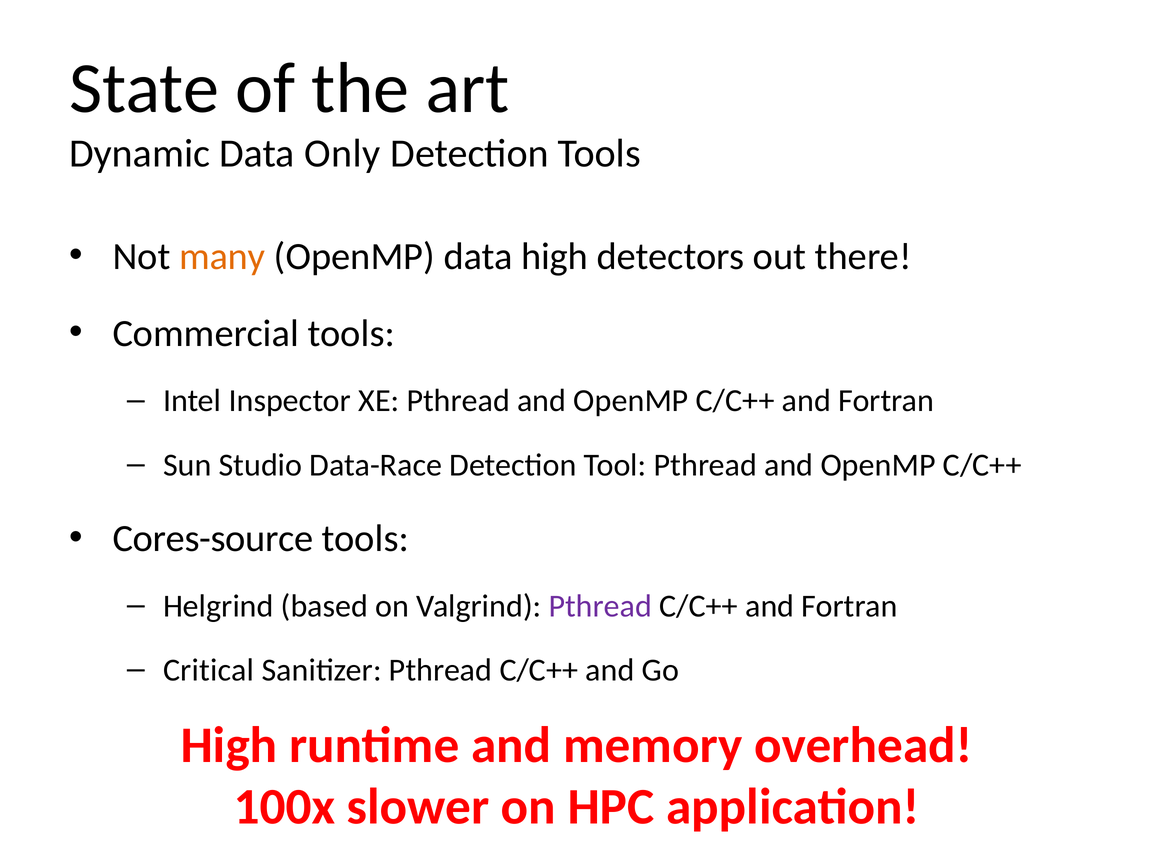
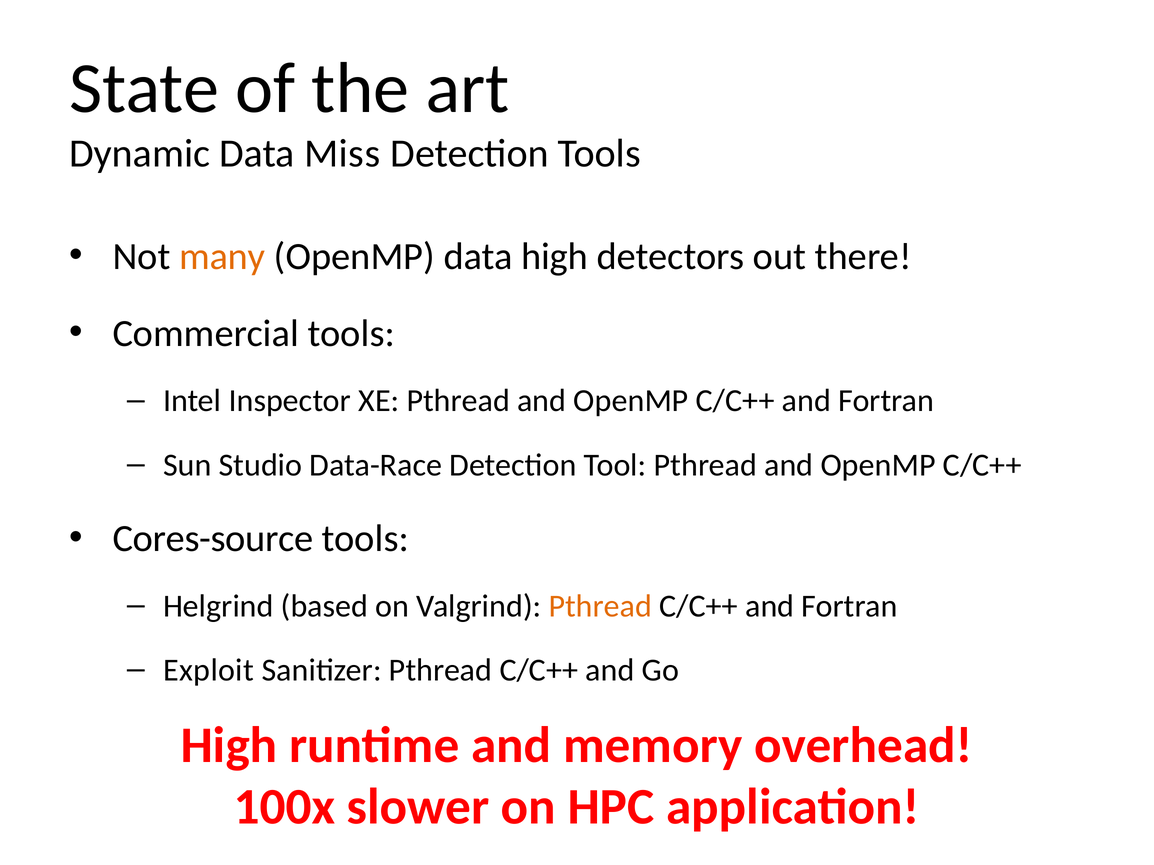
Only: Only -> Miss
Pthread at (600, 606) colour: purple -> orange
Critical: Critical -> Exploit
